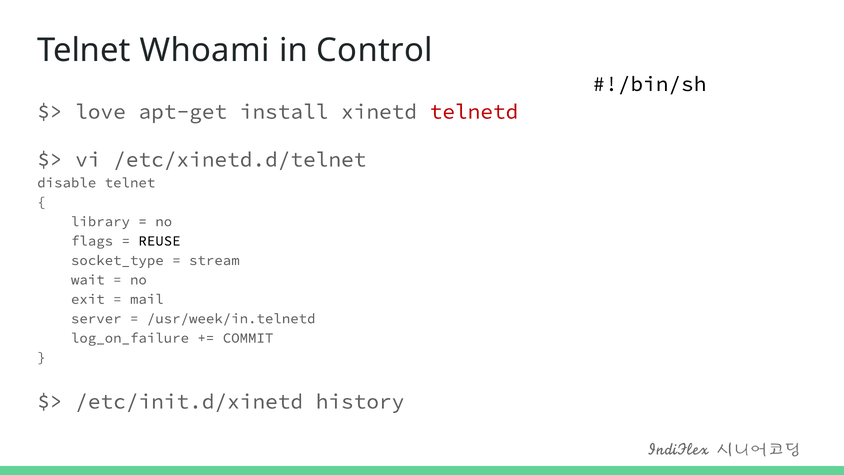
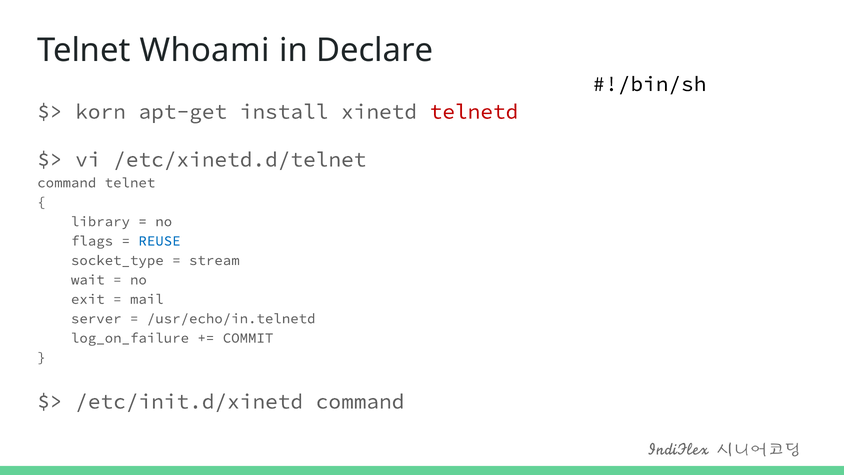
Control: Control -> Declare
love: love -> korn
disable at (67, 183): disable -> command
REUSE colour: black -> blue
/usr/week/in.telnetd: /usr/week/in.telnetd -> /usr/echo/in.telnetd
/etc/init.d/xinetd history: history -> command
